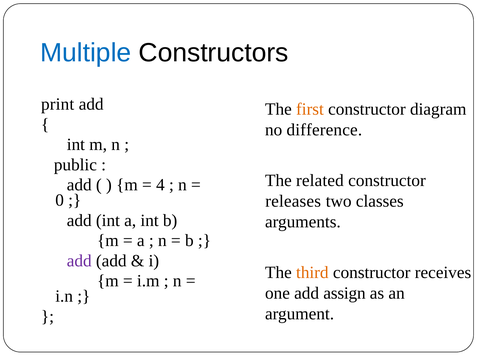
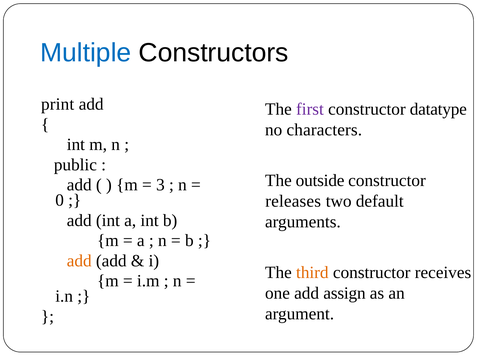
first colour: orange -> purple
diagram: diagram -> datatype
difference: difference -> characters
related: related -> outside
4: 4 -> 3
classes: classes -> default
add at (79, 261) colour: purple -> orange
